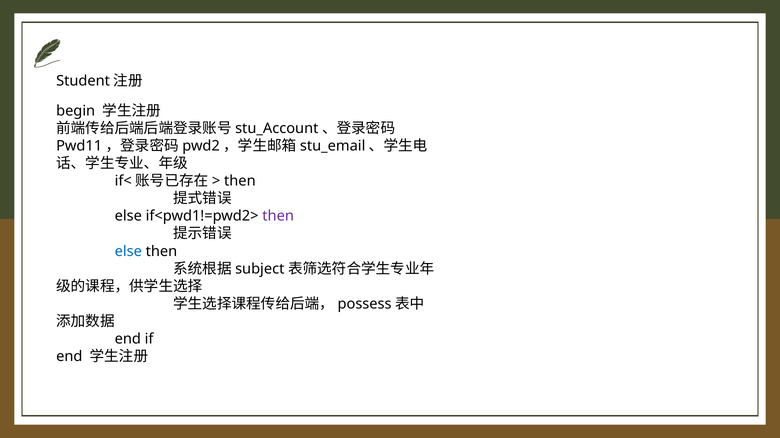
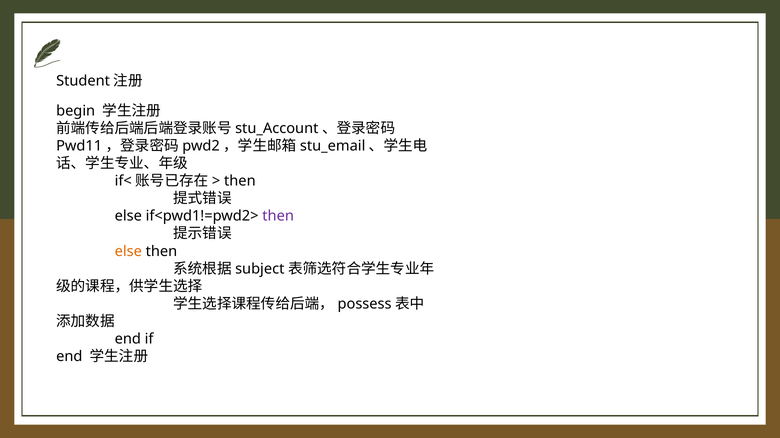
else at (128, 252) colour: blue -> orange
